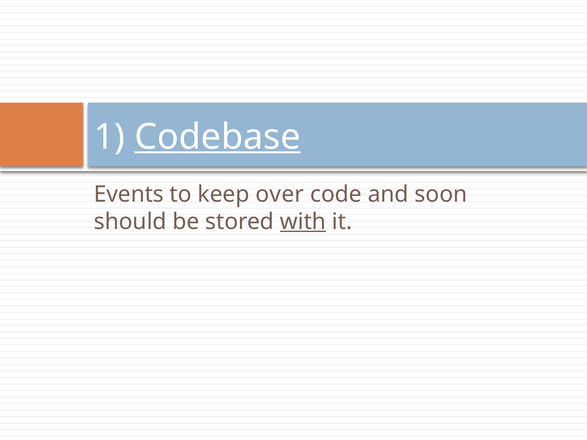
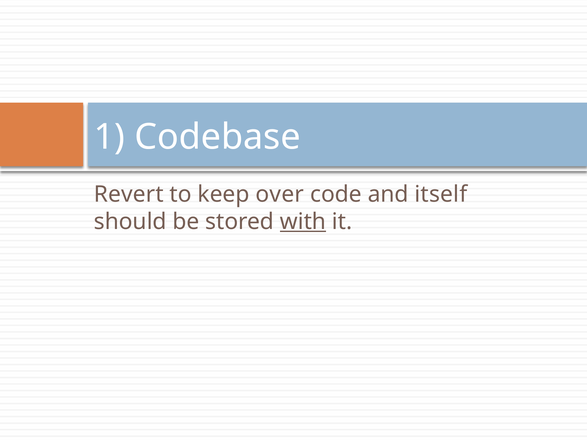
Codebase underline: present -> none
Events: Events -> Revert
soon: soon -> itself
